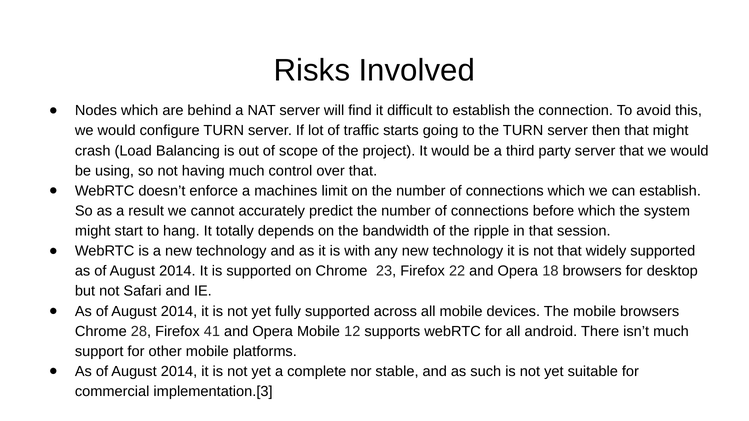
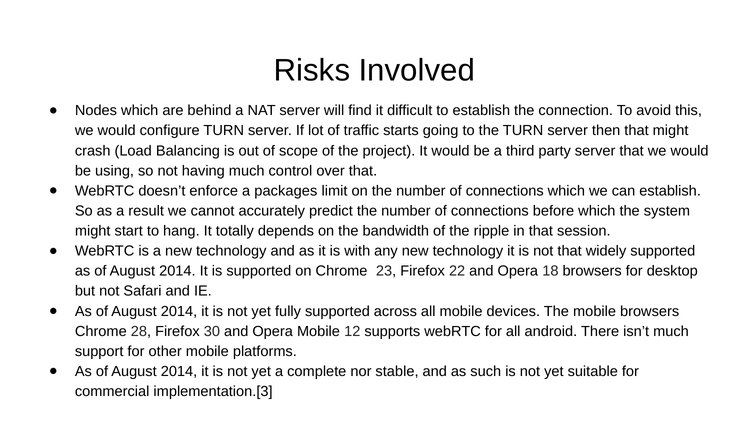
machines: machines -> packages
41: 41 -> 30
